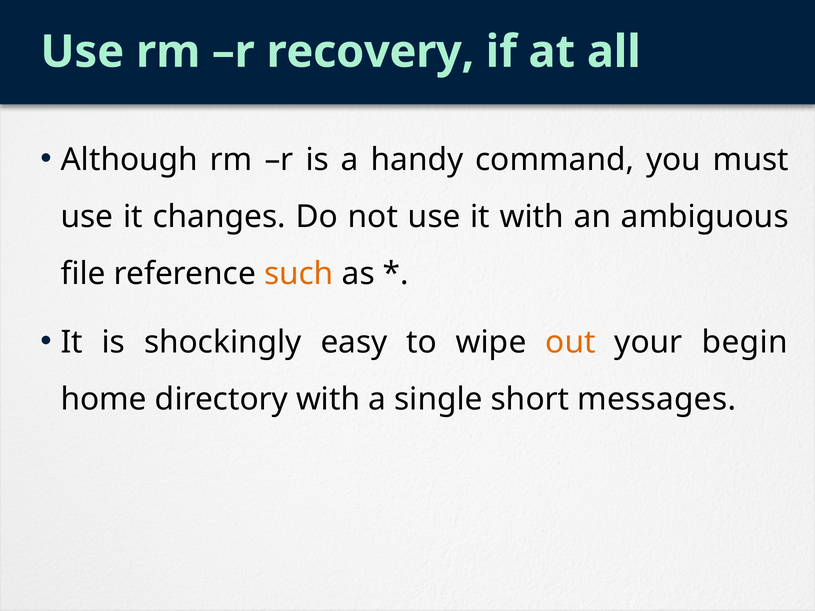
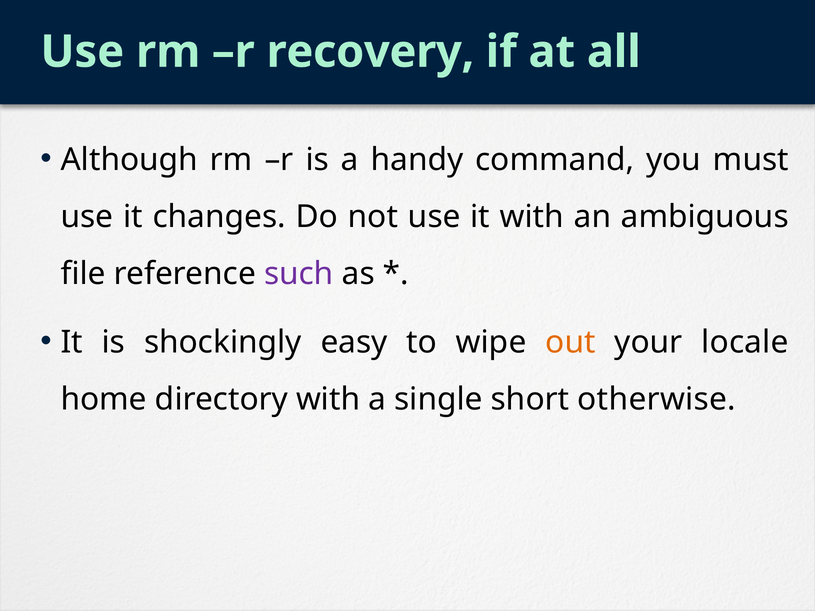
such colour: orange -> purple
begin: begin -> locale
messages: messages -> otherwise
